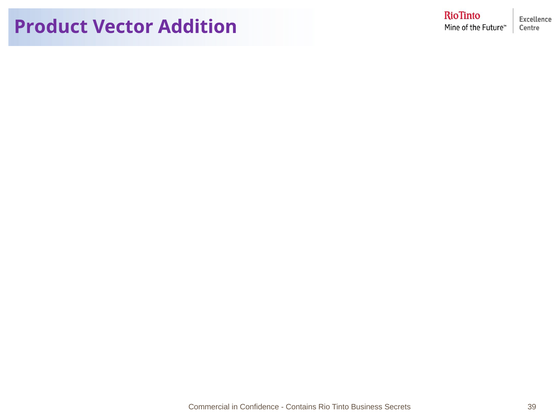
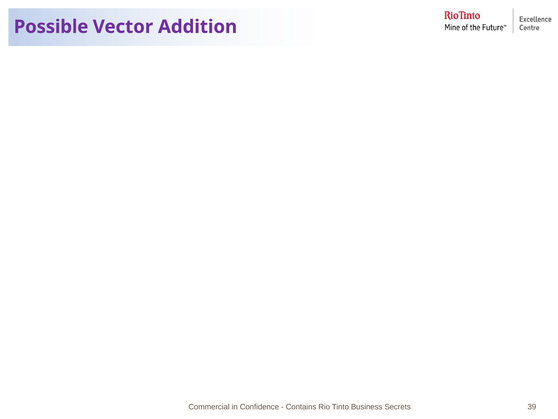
Product: Product -> Possible
